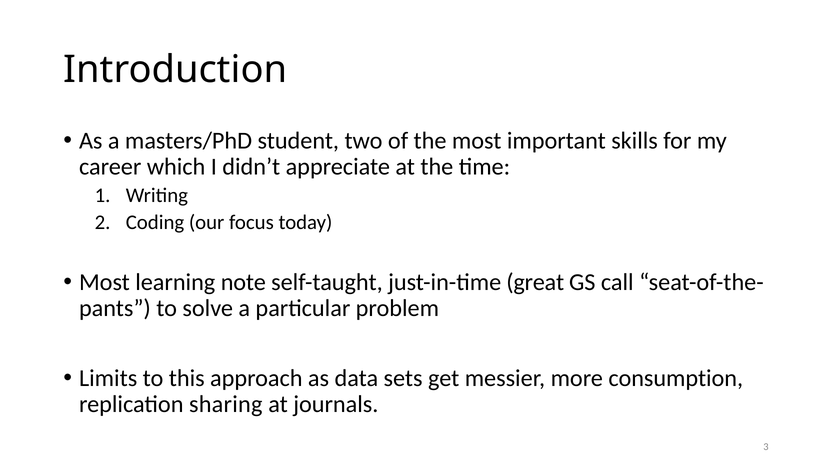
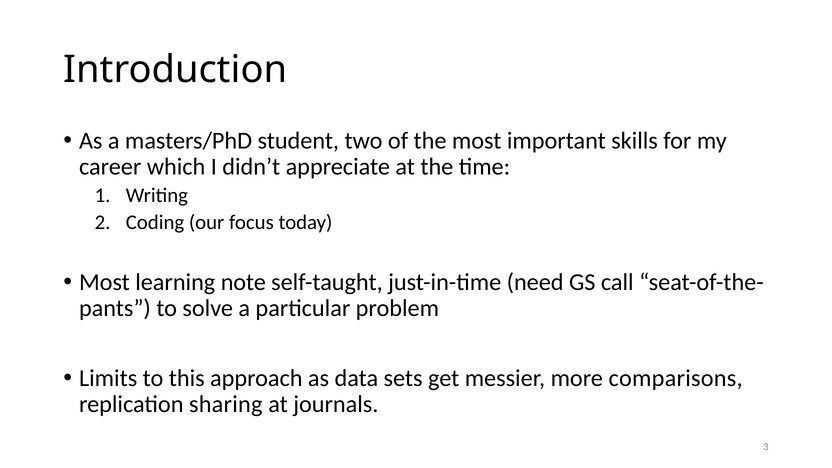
great: great -> need
consumption: consumption -> comparisons
